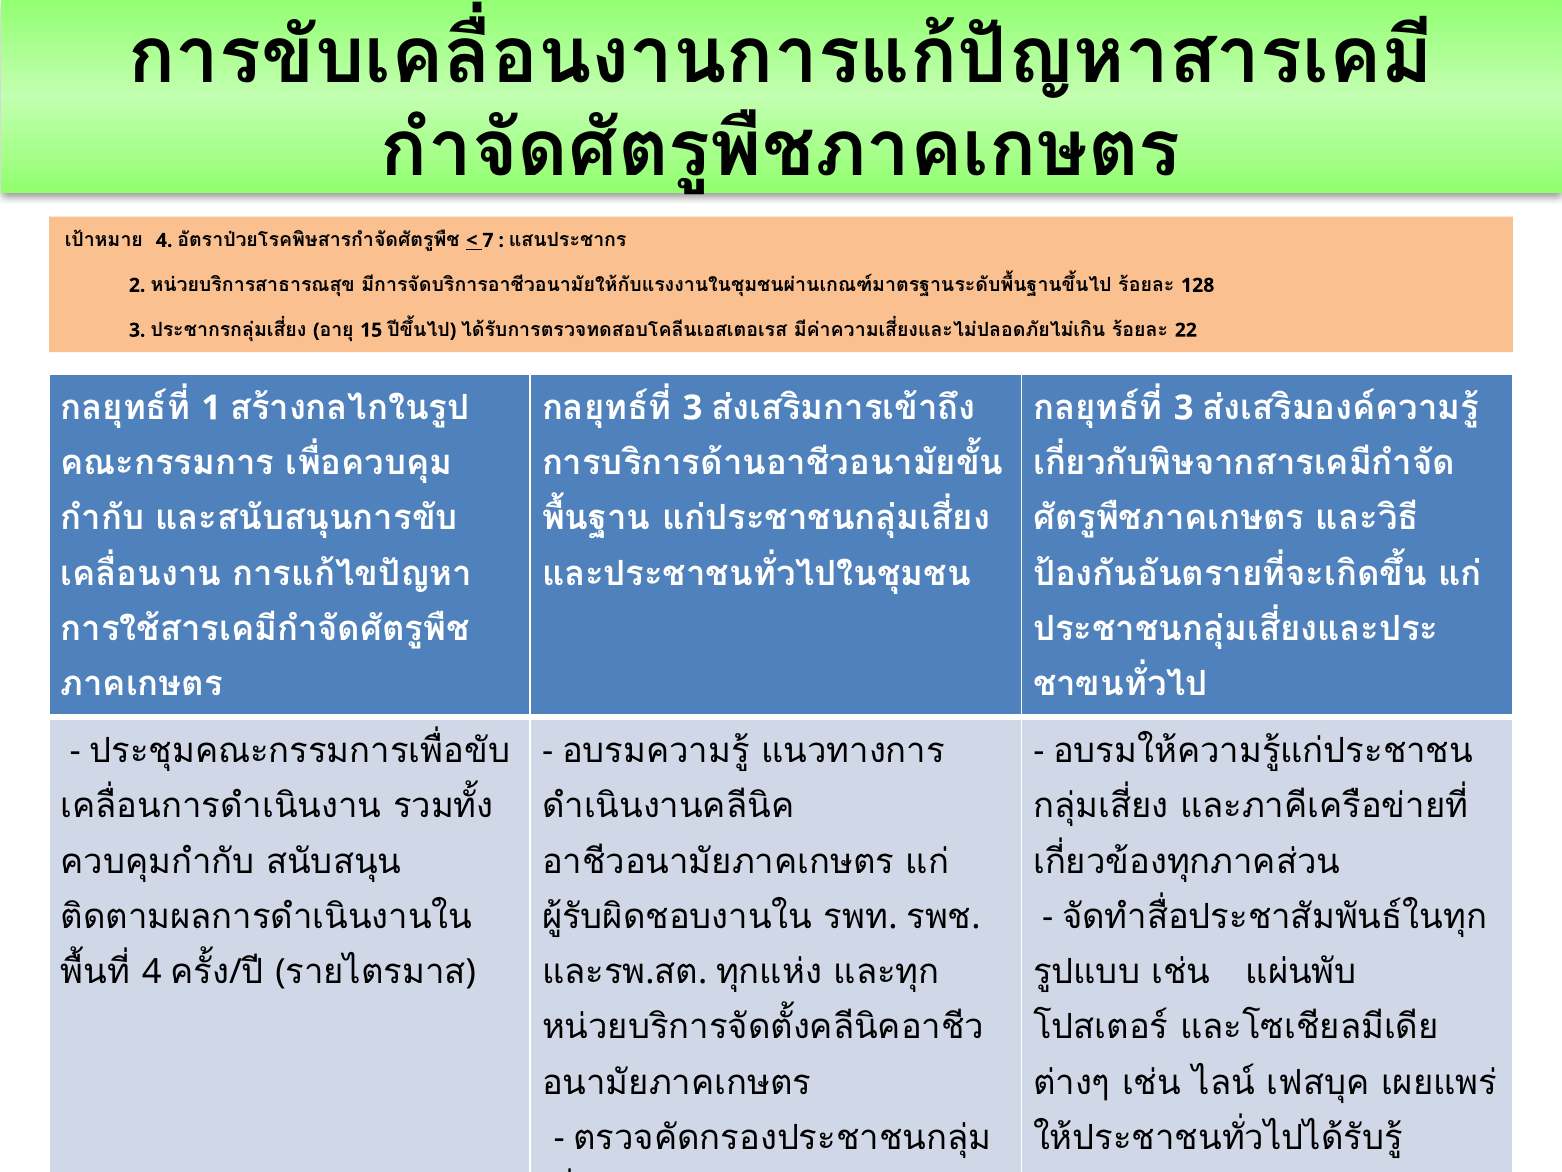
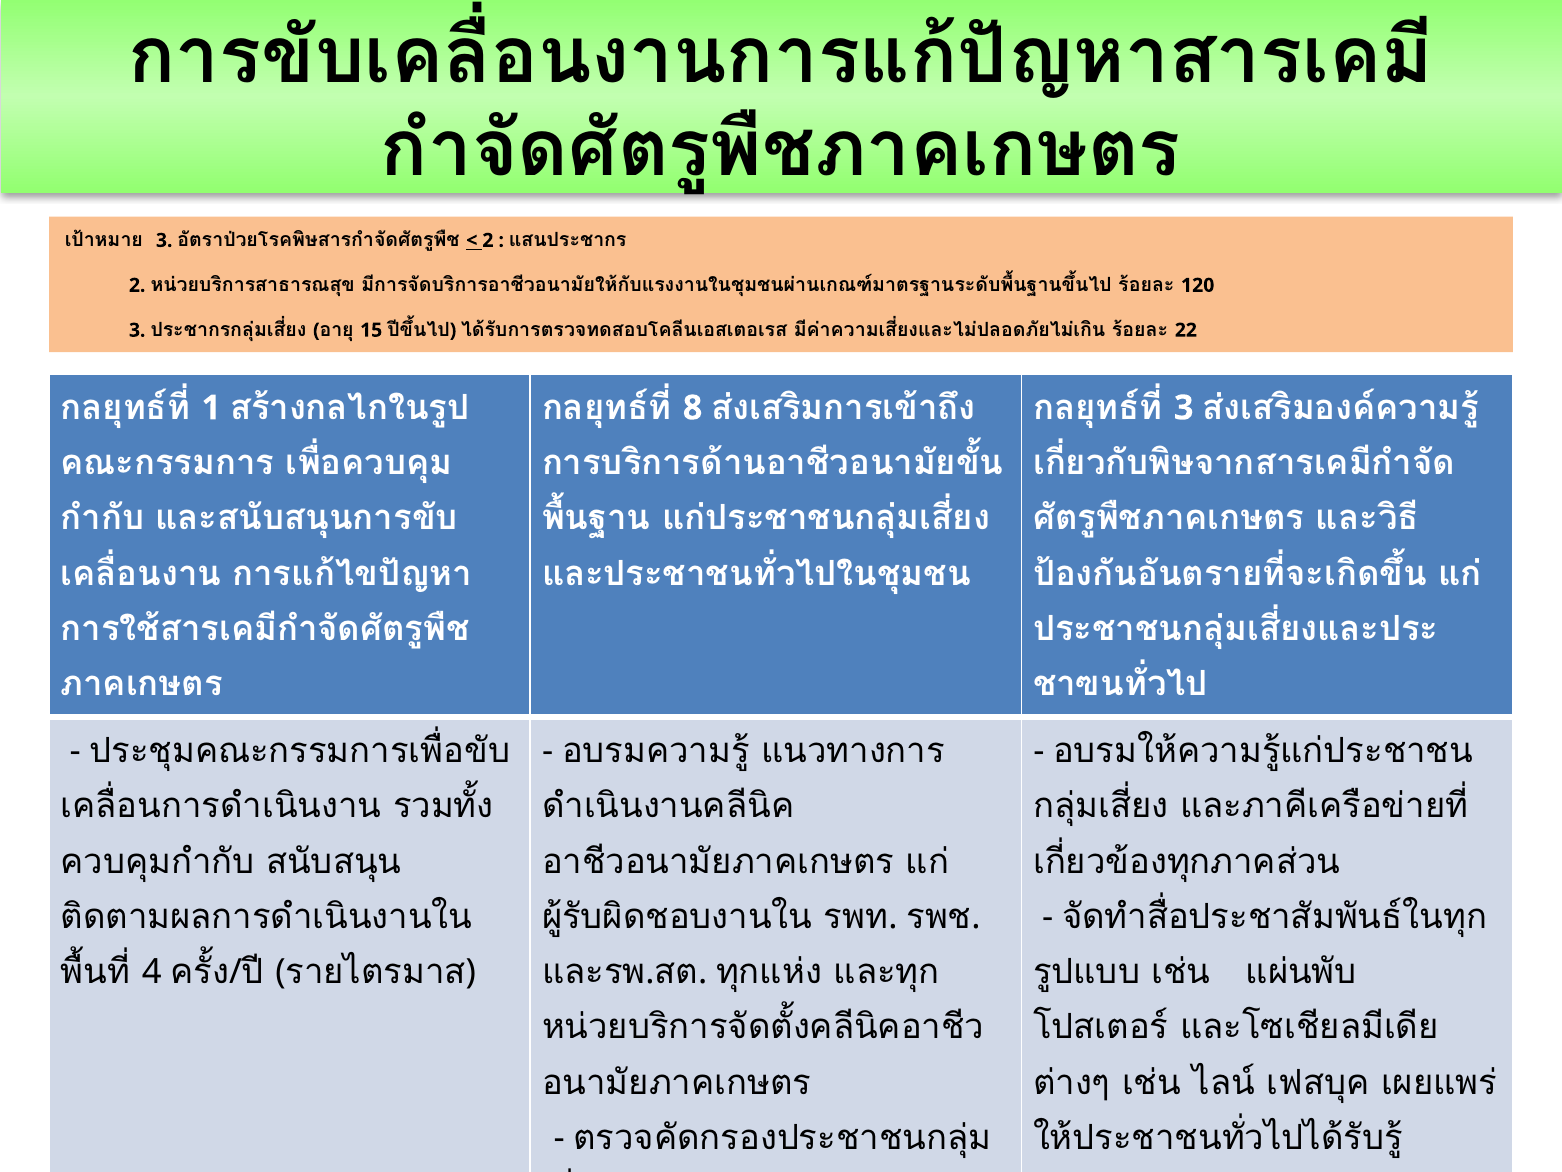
4 at (164, 240): 4 -> 3
7 at (488, 240): 7 -> 2
128: 128 -> 120
3 at (693, 408): 3 -> 8
